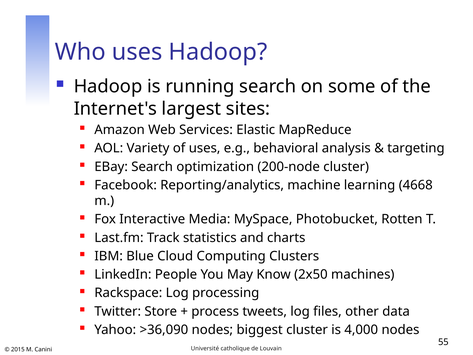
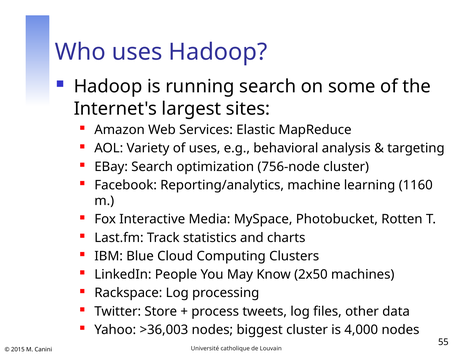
200-node: 200-node -> 756-node
4668: 4668 -> 1160
>36,090: >36,090 -> >36,003
